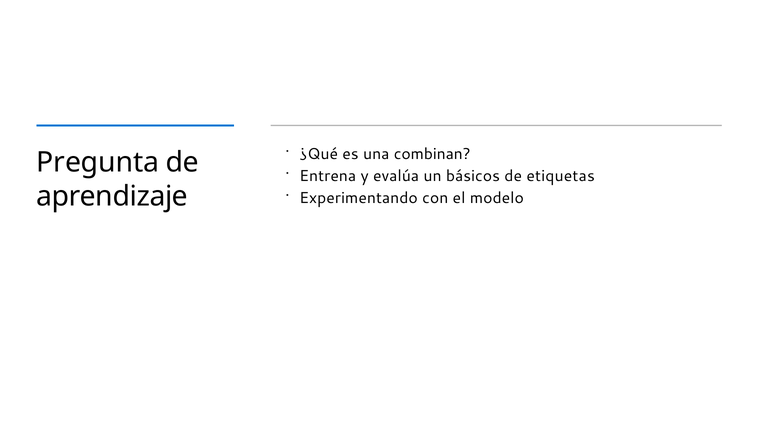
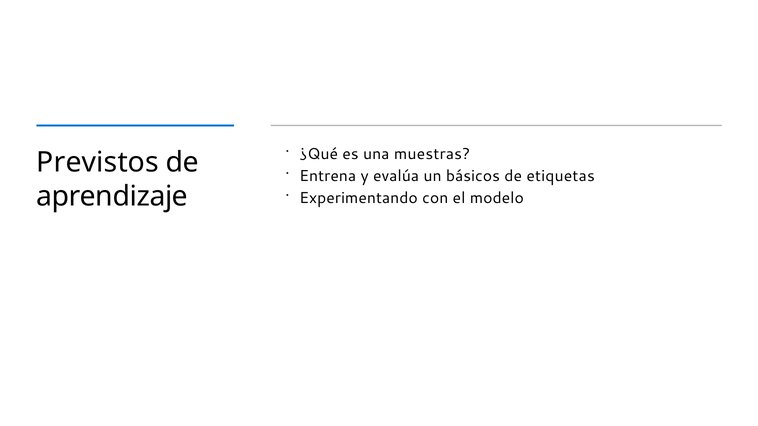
combinan: combinan -> muestras
Pregunta: Pregunta -> Previstos
